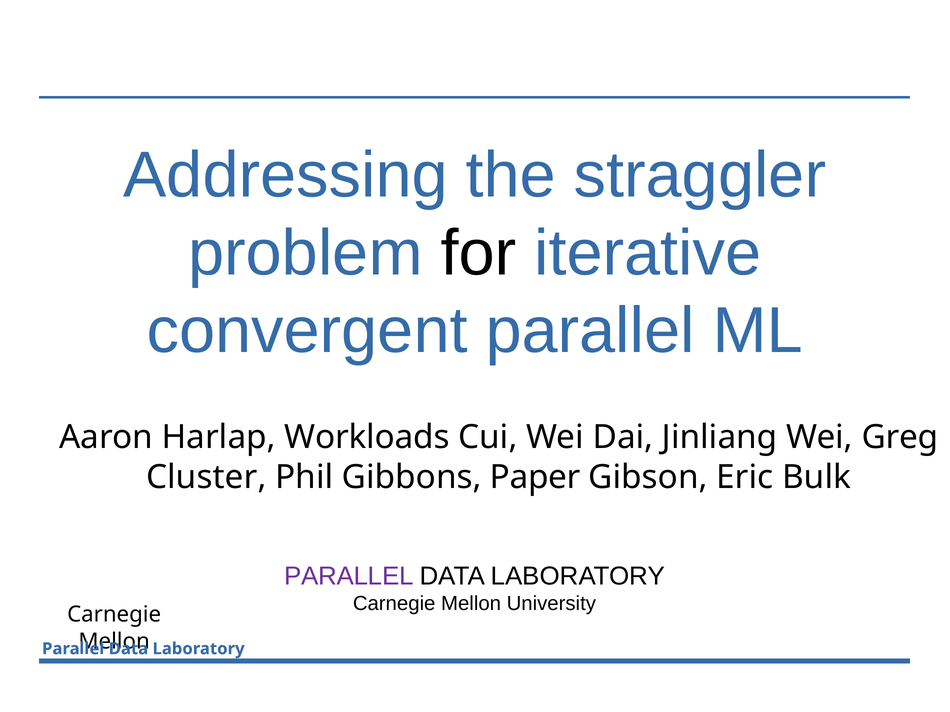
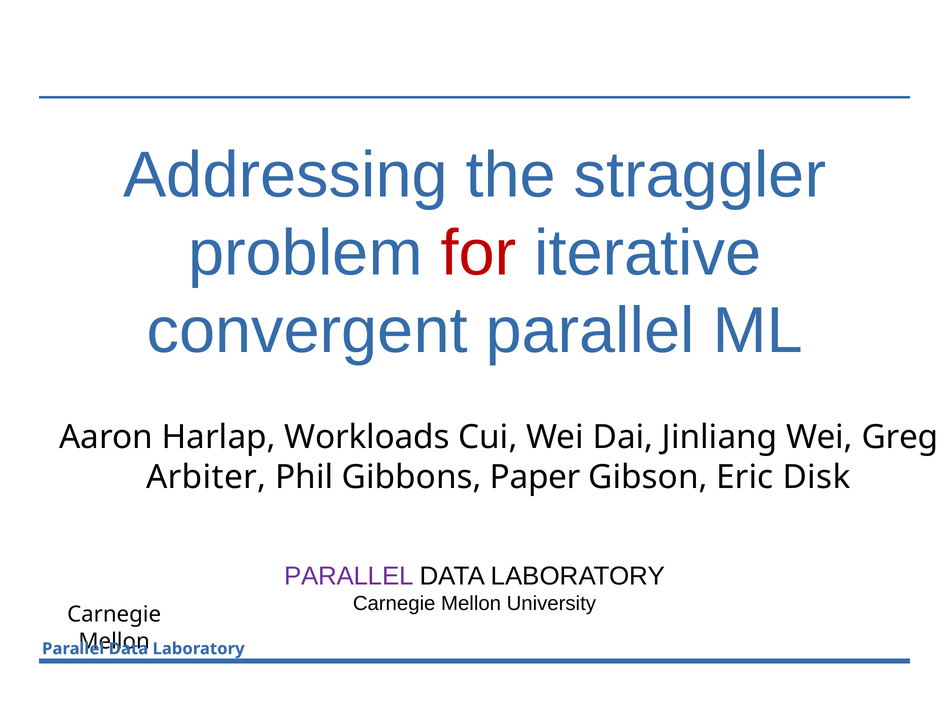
for colour: black -> red
Cluster: Cluster -> Arbiter
Bulk: Bulk -> Disk
